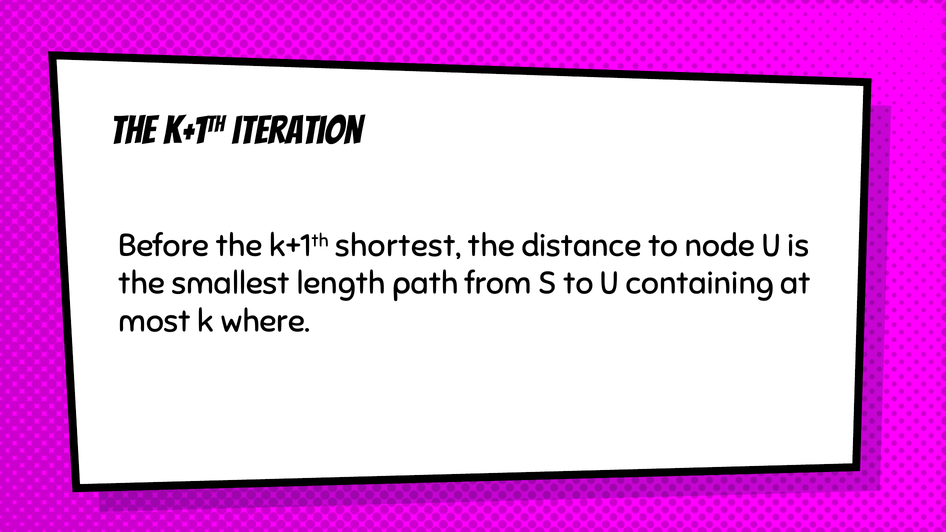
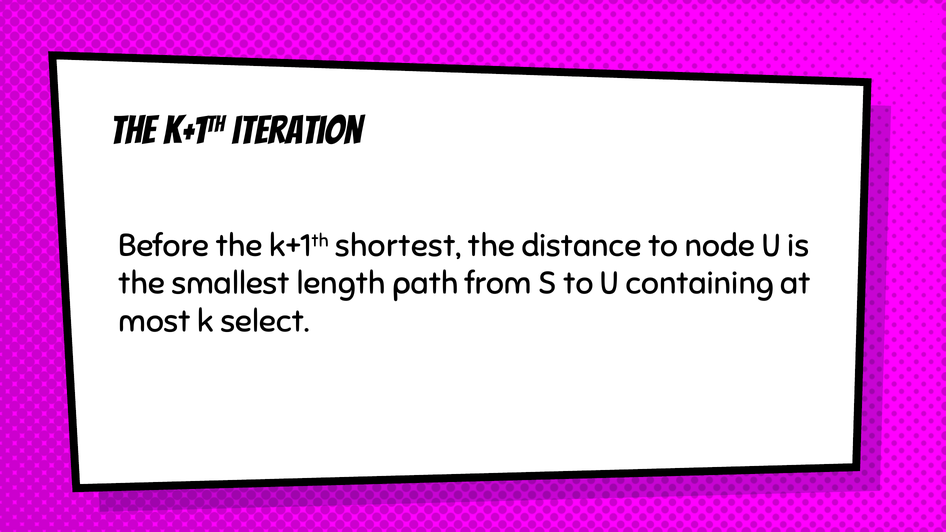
where: where -> select
